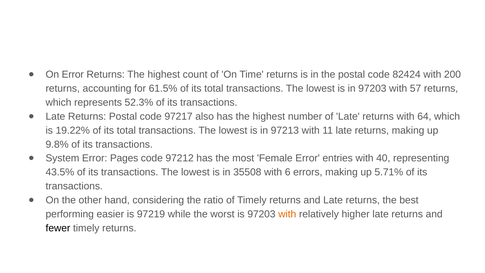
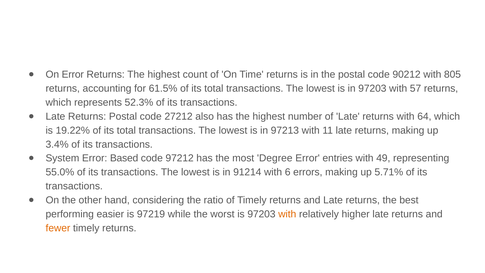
82424: 82424 -> 90212
200: 200 -> 805
97217: 97217 -> 27212
9.8%: 9.8% -> 3.4%
Pages: Pages -> Based
Female: Female -> Degree
40: 40 -> 49
43.5%: 43.5% -> 55.0%
35508: 35508 -> 91214
fewer colour: black -> orange
